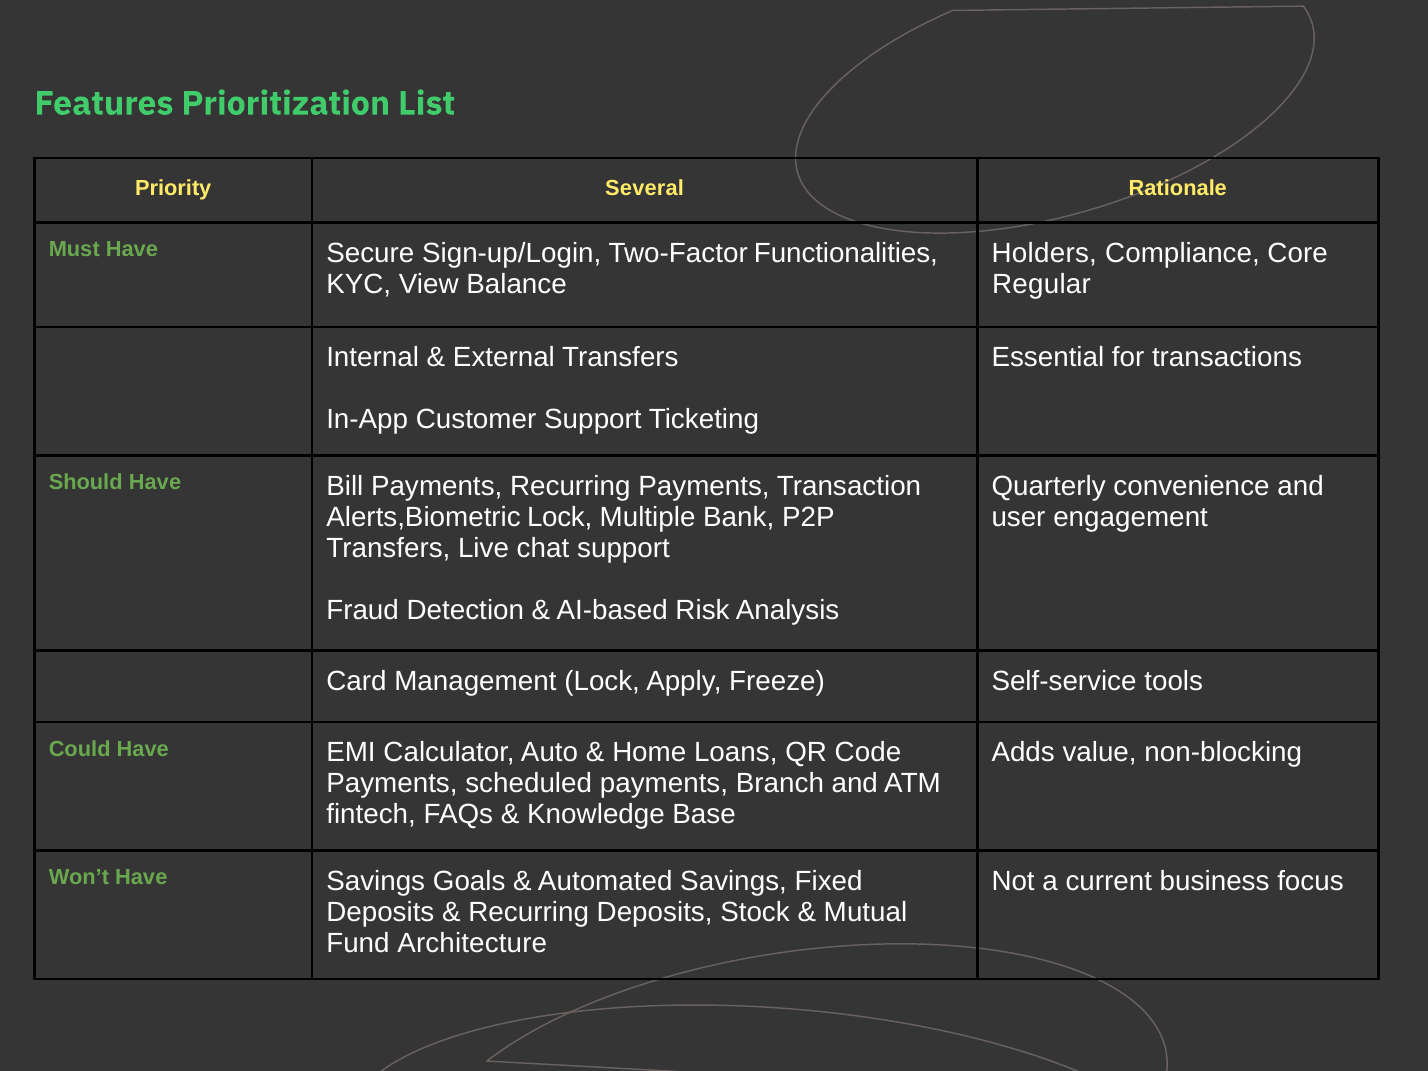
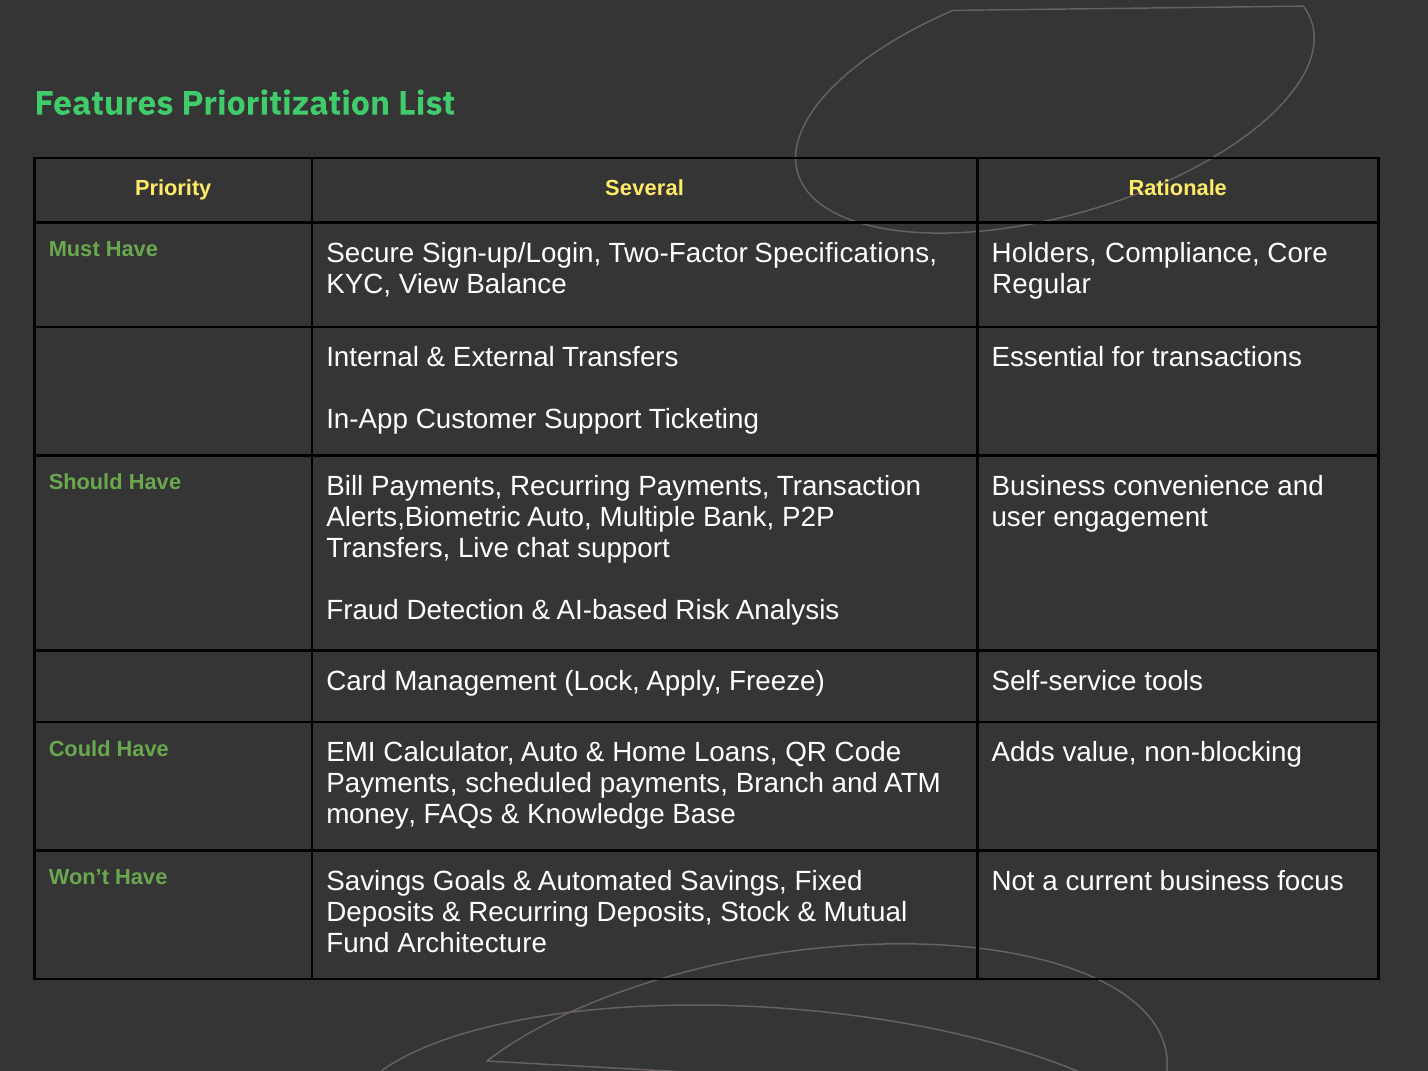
Functionalities: Functionalities -> Specifications
Quarterly at (1049, 486): Quarterly -> Business
Alerts,Biometric Lock: Lock -> Auto
fintech: fintech -> money
